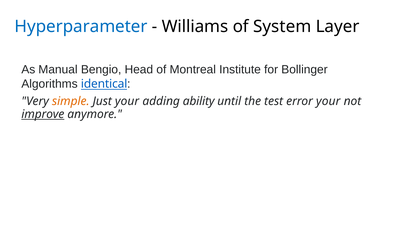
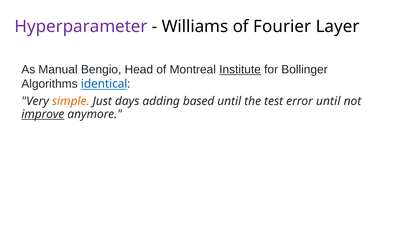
Hyperparameter colour: blue -> purple
System: System -> Fourier
Institute underline: none -> present
Just your: your -> days
ability: ability -> based
error your: your -> until
